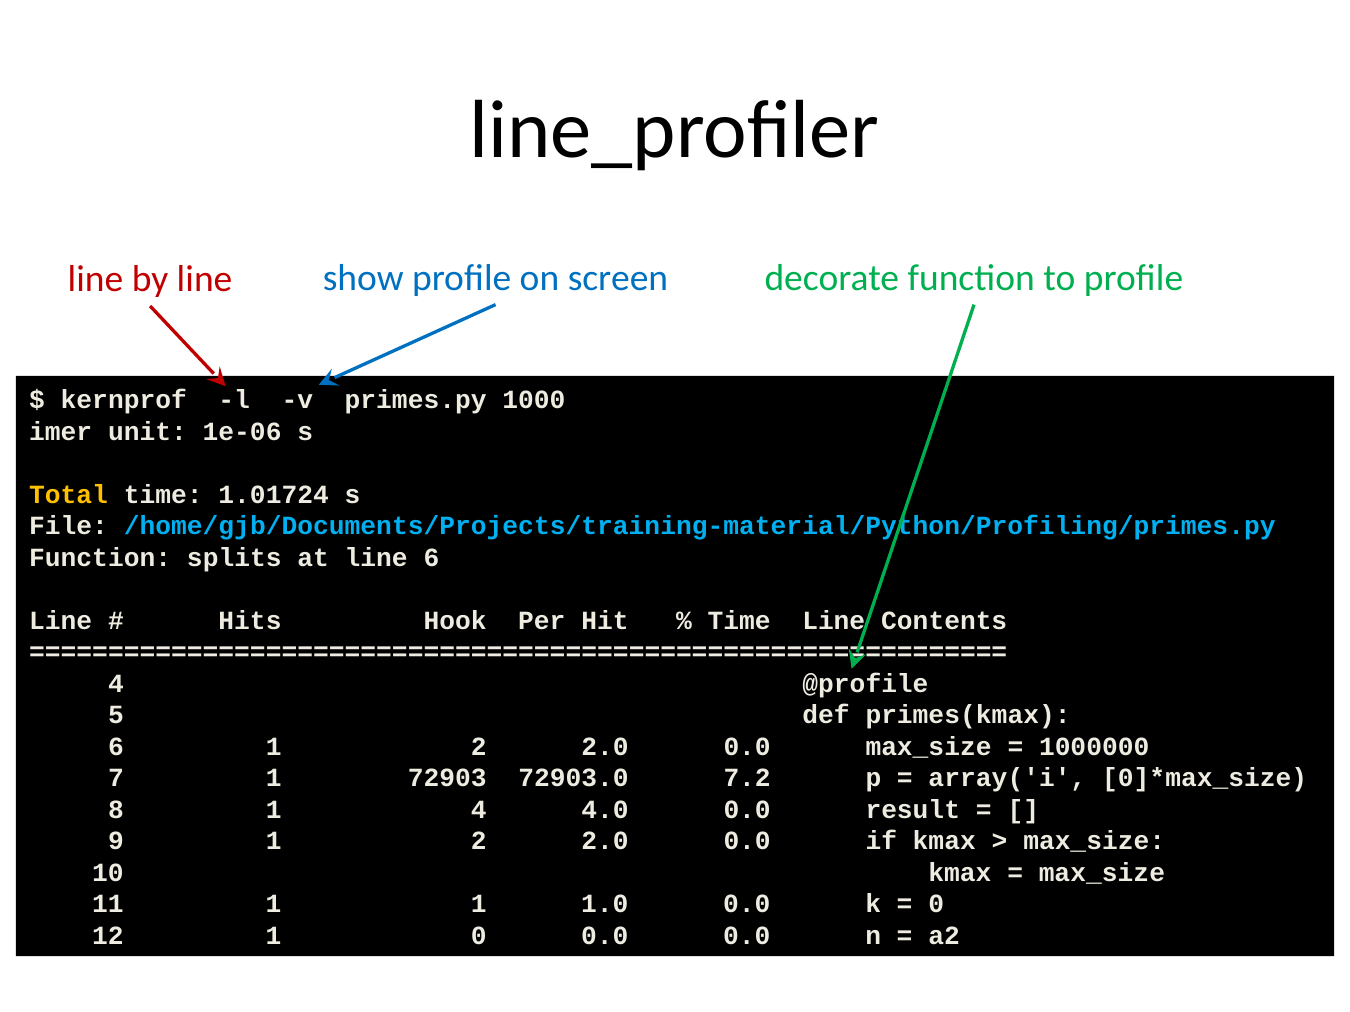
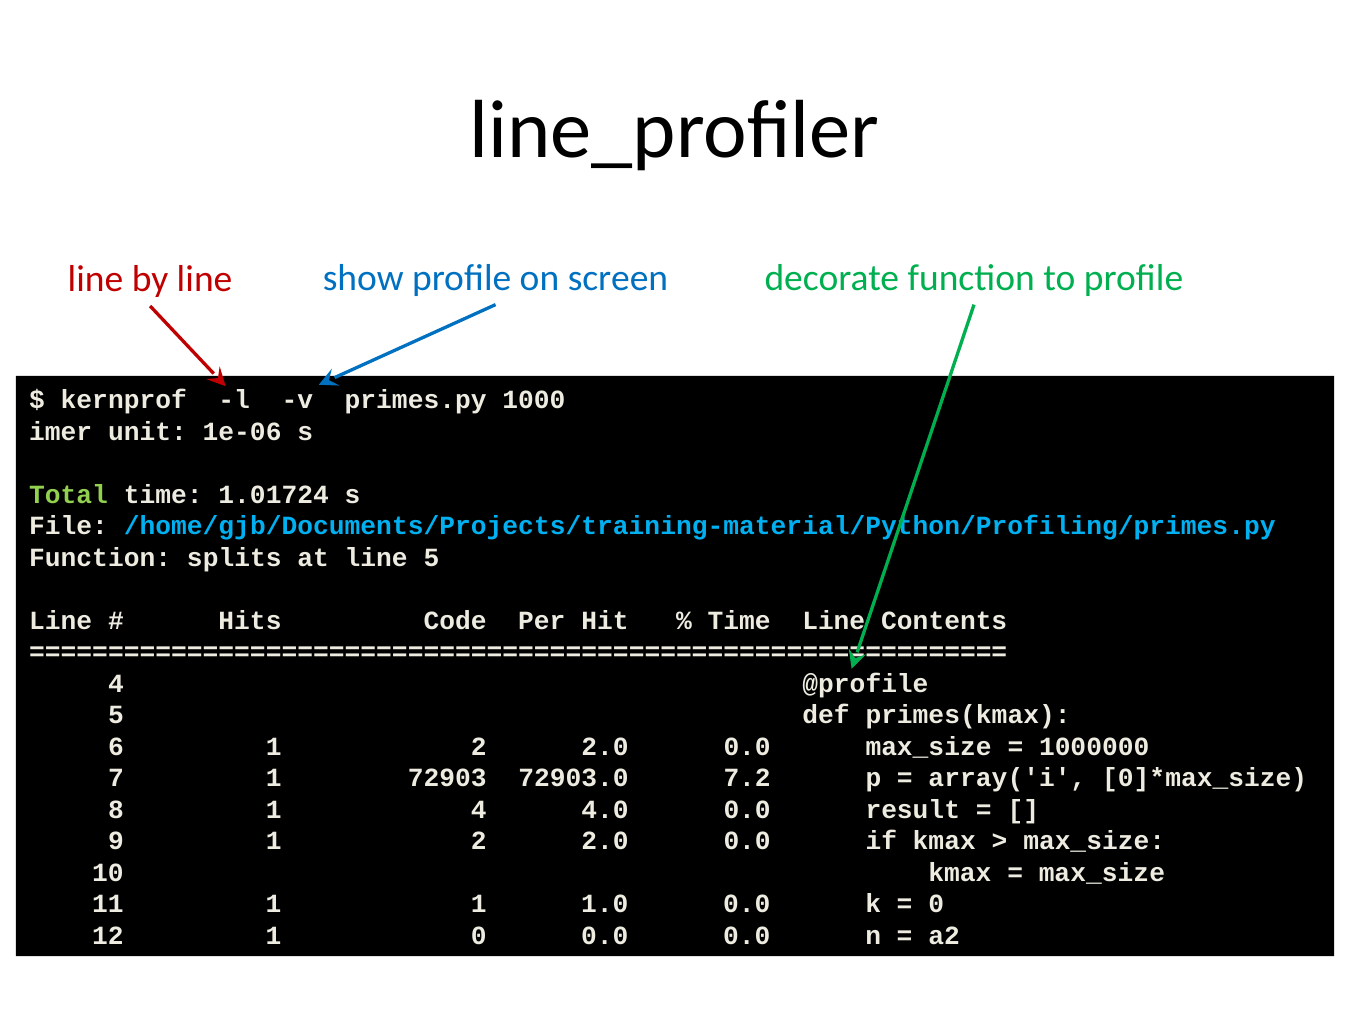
Total colour: yellow -> light green
line 6: 6 -> 5
Hook: Hook -> Code
